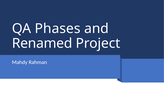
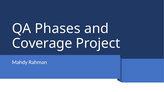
Renamed: Renamed -> Coverage
